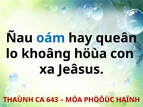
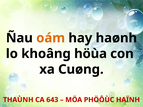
oám colour: blue -> orange
queân: queân -> haønh
Jeâsus: Jeâsus -> Cuøng
